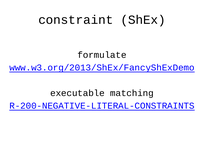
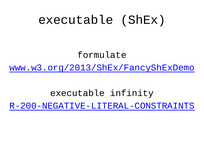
constraint at (76, 20): constraint -> executable
matching: matching -> infinity
